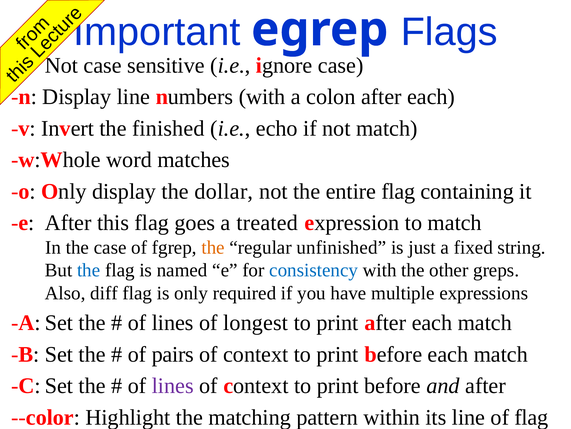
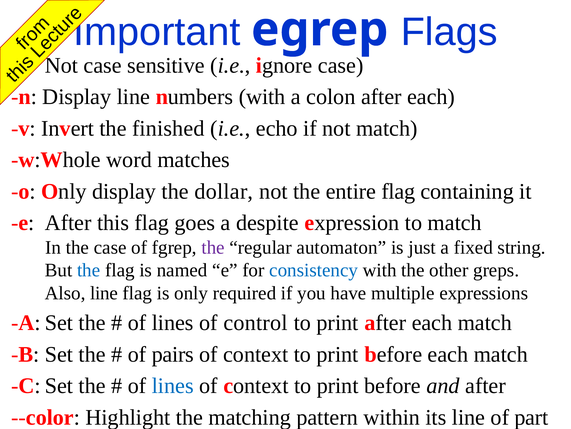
treated: treated -> despite
the at (213, 247) colour: orange -> purple
unfinished: unfinished -> automaton
Also diff: diff -> line
longest: longest -> control
lines at (173, 385) colour: purple -> blue
of flag: flag -> part
